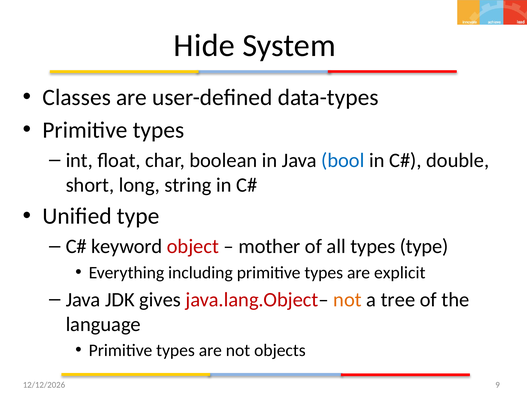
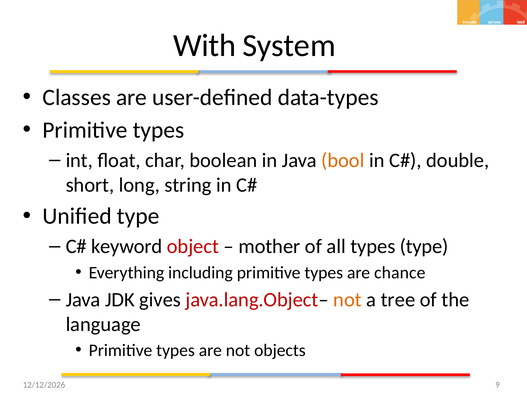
Hide: Hide -> With
bool colour: blue -> orange
explicit: explicit -> chance
